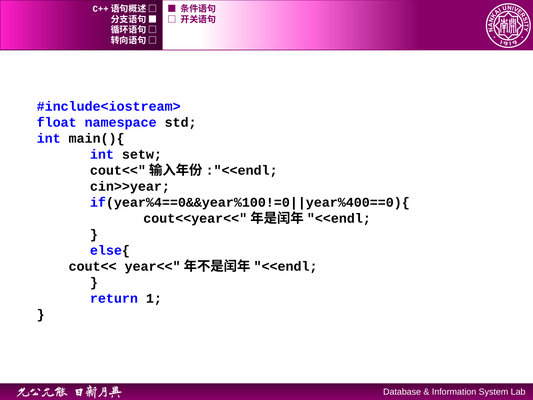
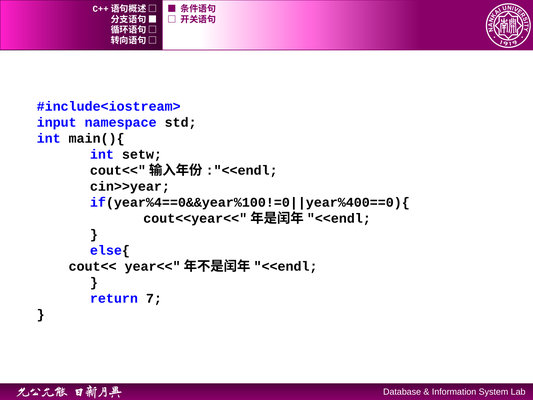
float: float -> input
1: 1 -> 7
